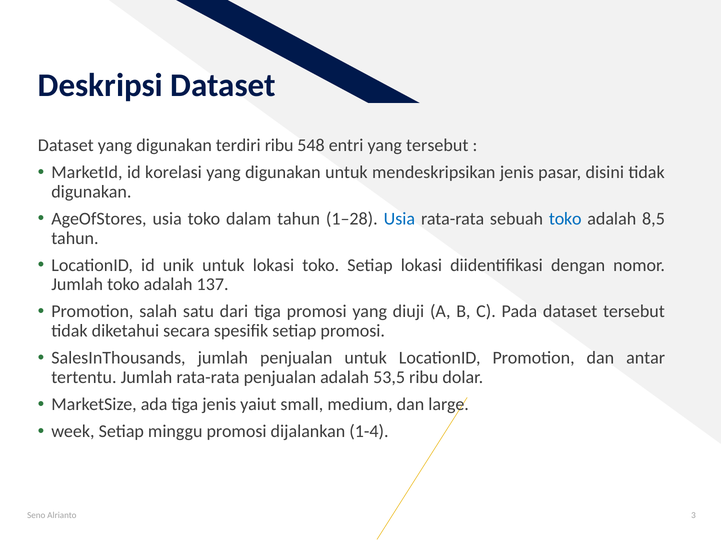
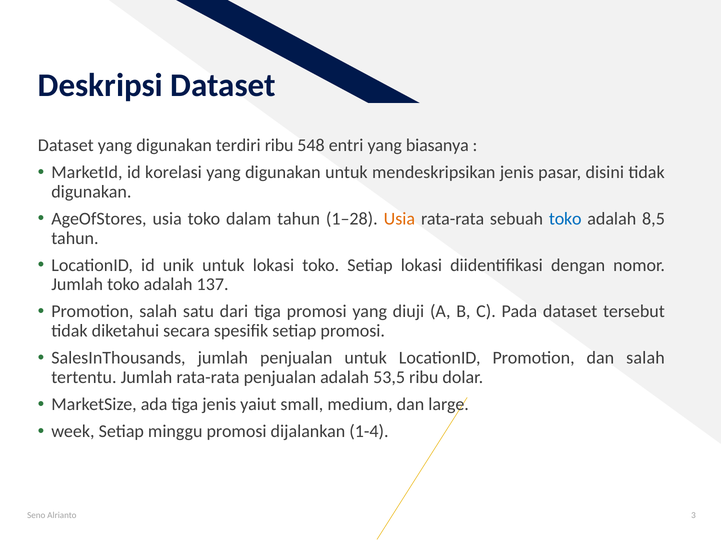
yang tersebut: tersebut -> biasanya
Usia at (399, 219) colour: blue -> orange
dan antar: antar -> salah
